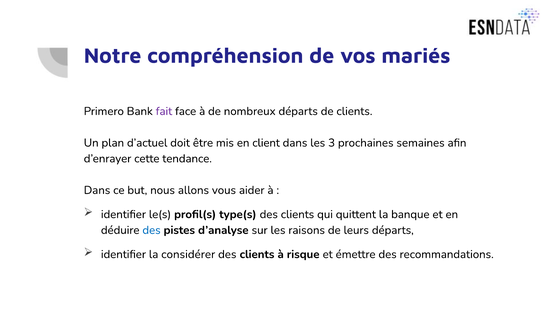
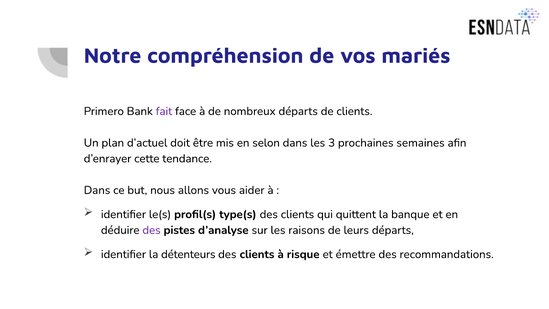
client: client -> selon
des at (152, 230) colour: blue -> purple
considérer: considérer -> détenteurs
